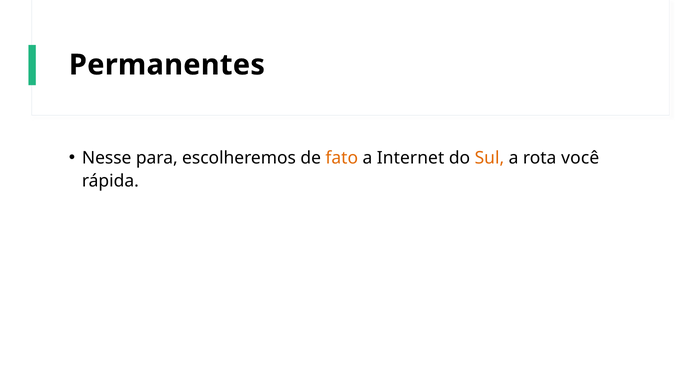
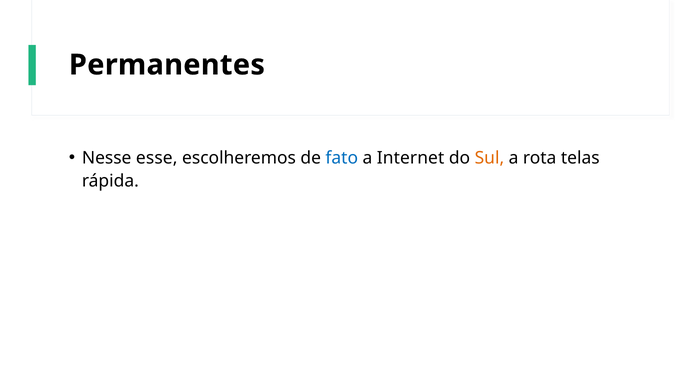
para: para -> esse
fato colour: orange -> blue
você: você -> telas
